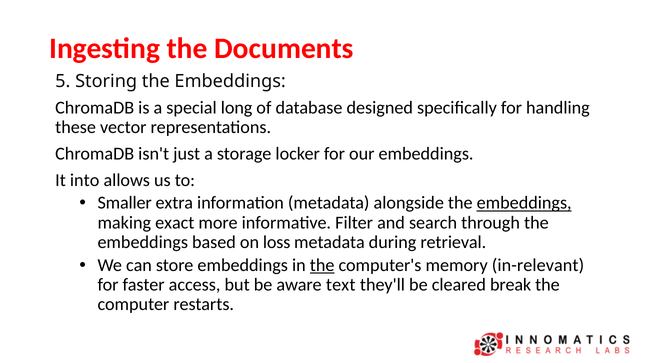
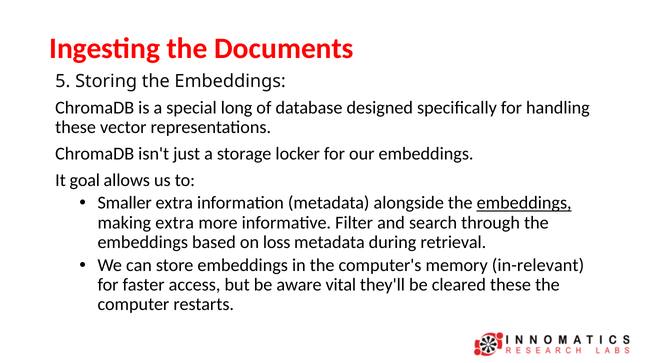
into: into -> goal
making exact: exact -> extra
the at (322, 265) underline: present -> none
text: text -> vital
cleared break: break -> these
